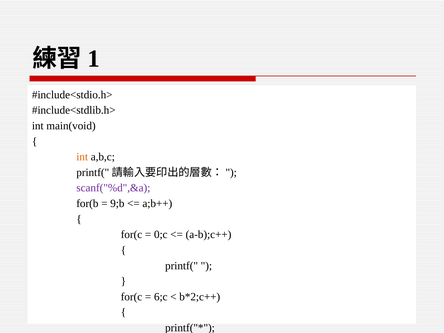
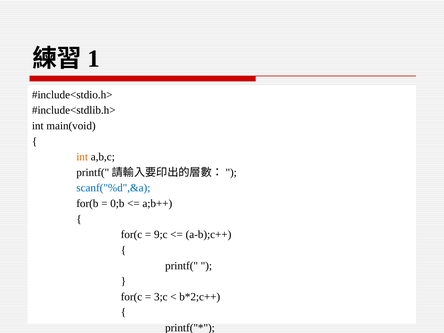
scanf("%d",&a colour: purple -> blue
9;b: 9;b -> 0;b
0;c: 0;c -> 9;c
6;c: 6;c -> 3;c
